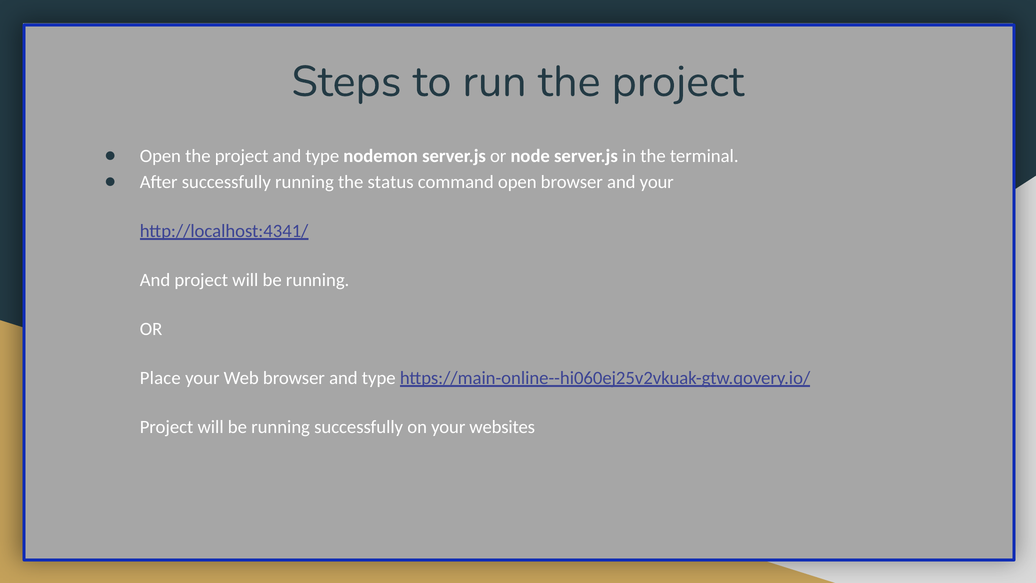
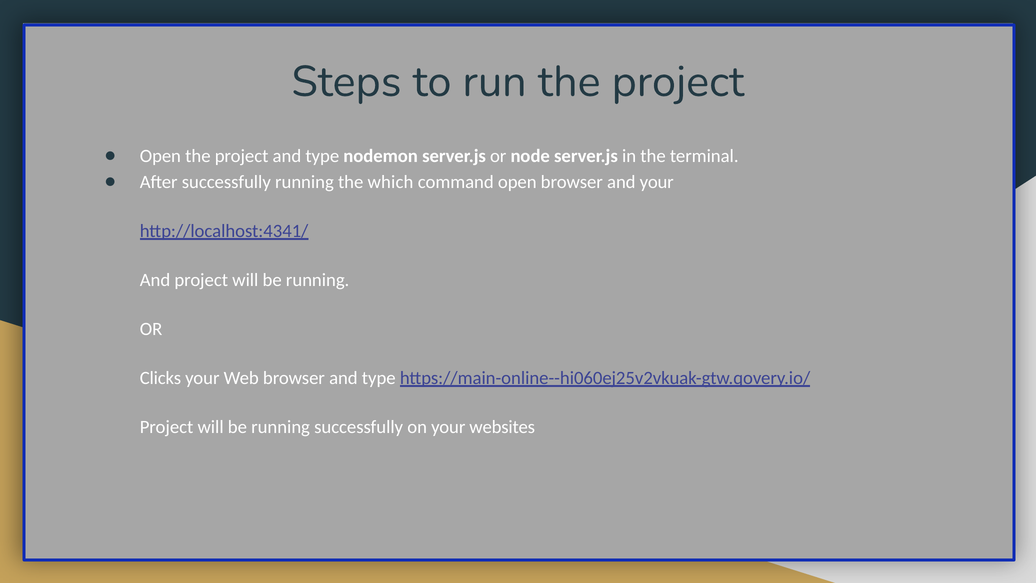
status: status -> which
Place: Place -> Clicks
